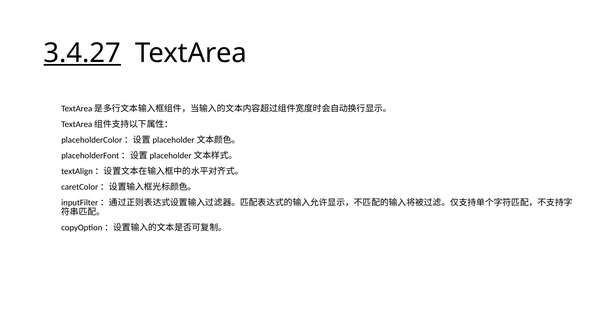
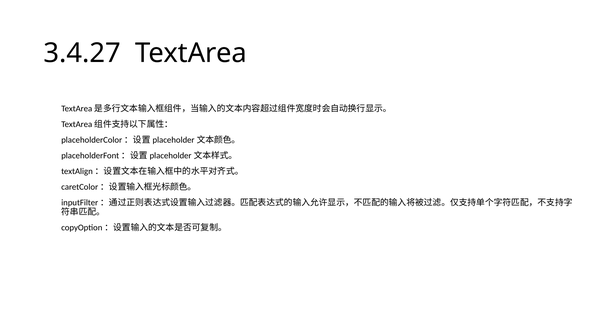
3.4.27 underline: present -> none
